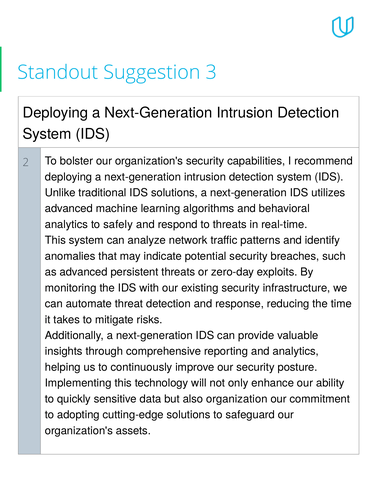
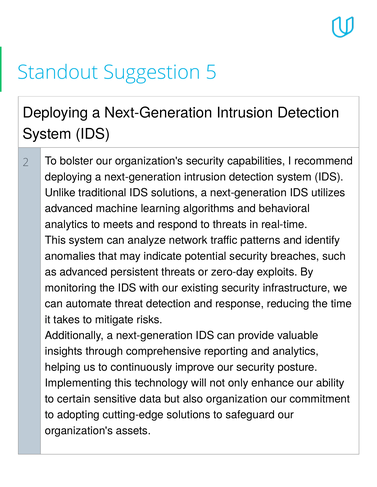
3: 3 -> 5
safely: safely -> meets
quickly: quickly -> certain
